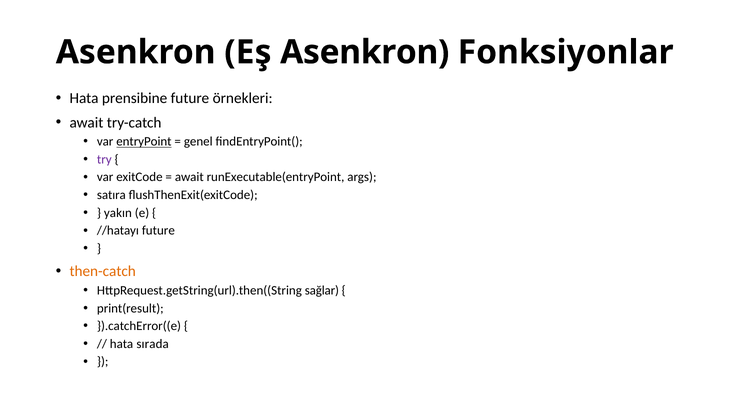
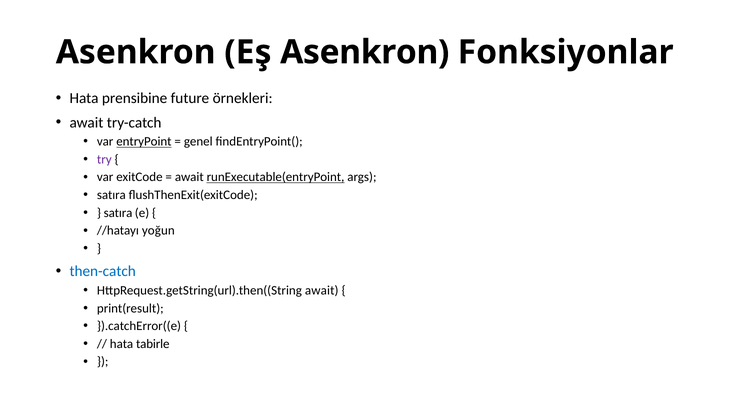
runExecutable(entryPoint underline: none -> present
yakın at (118, 213): yakın -> satıra
//hatayı future: future -> yoğun
then-catch colour: orange -> blue
HttpRequest.getString(url).then((String sağlar: sağlar -> await
sırada: sırada -> tabirle
